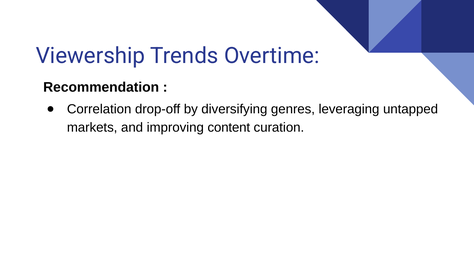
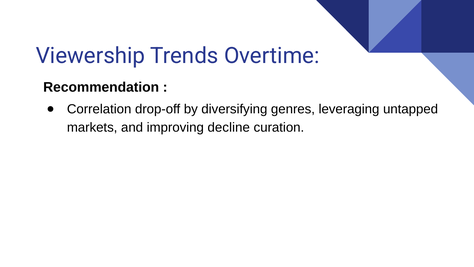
content: content -> decline
